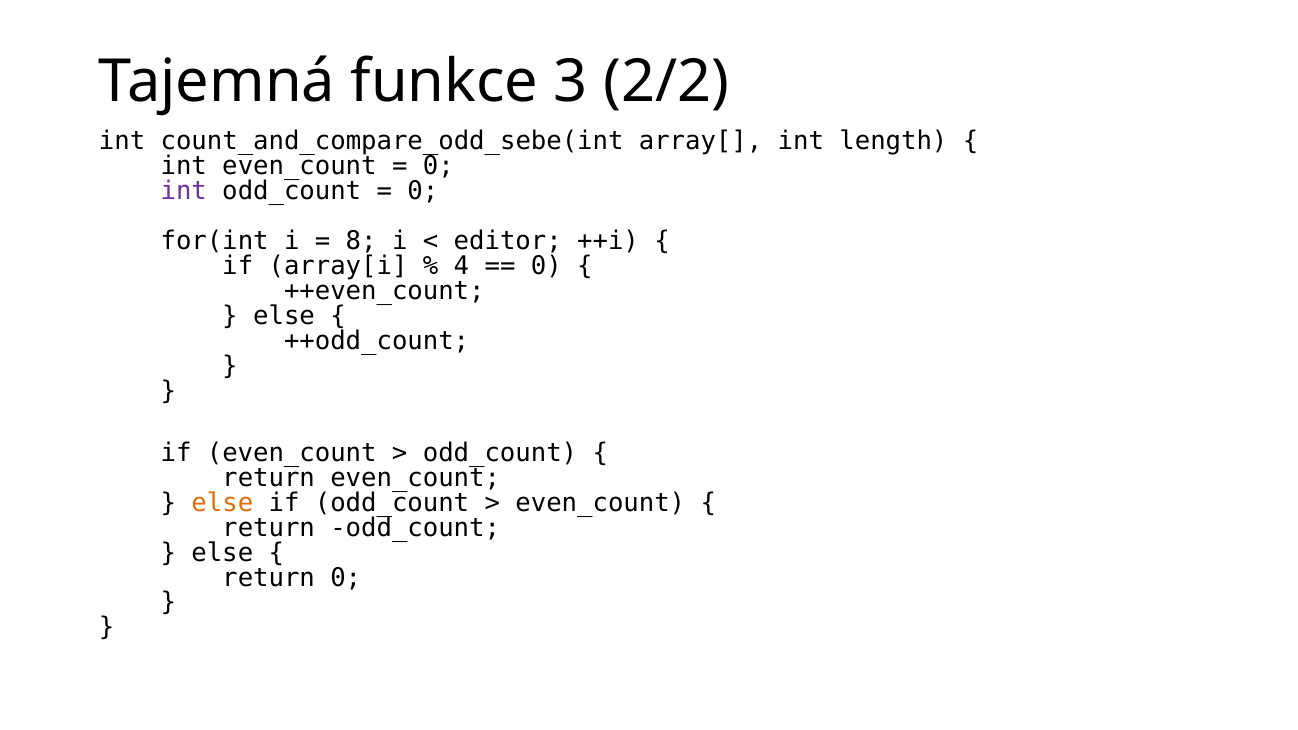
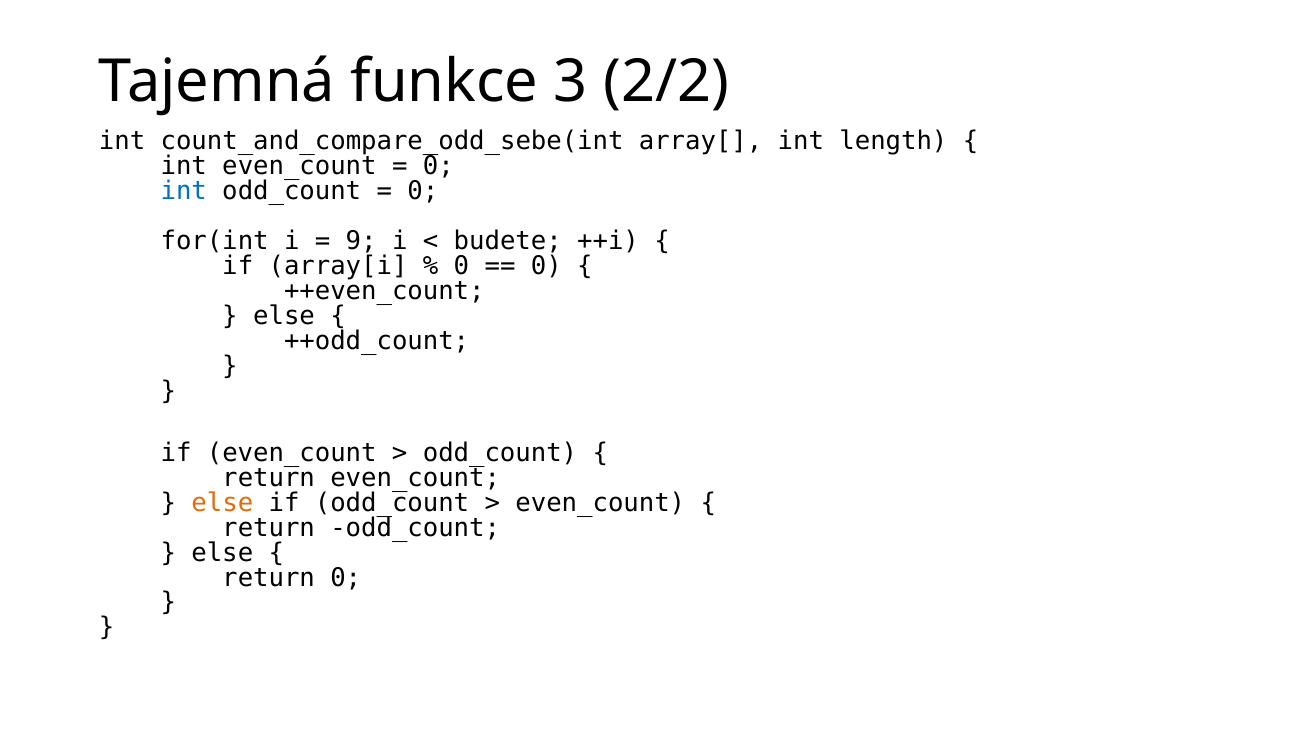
int at (184, 191) colour: purple -> blue
8: 8 -> 9
editor: editor -> budete
4 at (461, 266): 4 -> 0
